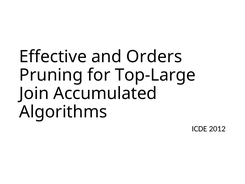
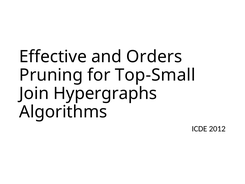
Top-Large: Top-Large -> Top-Small
Accumulated: Accumulated -> Hypergraphs
